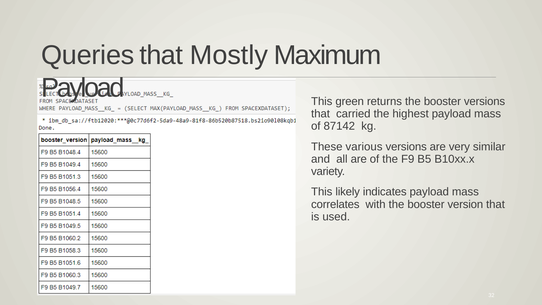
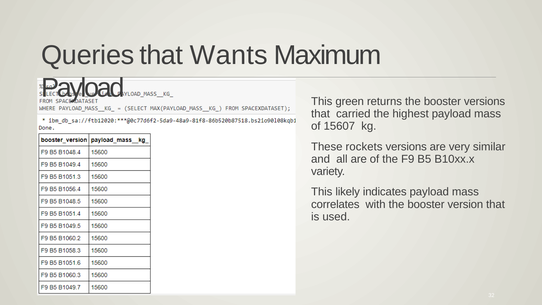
Mostly: Mostly -> Wants
87142: 87142 -> 15607
various: various -> rockets
